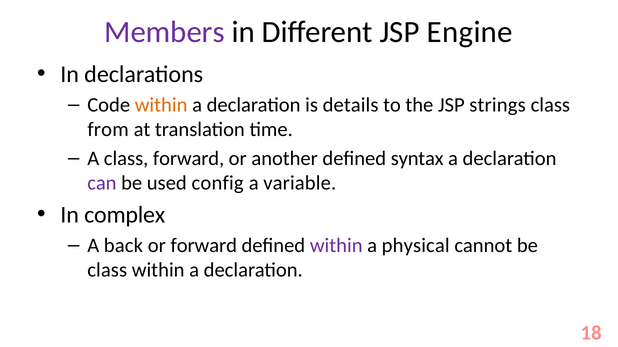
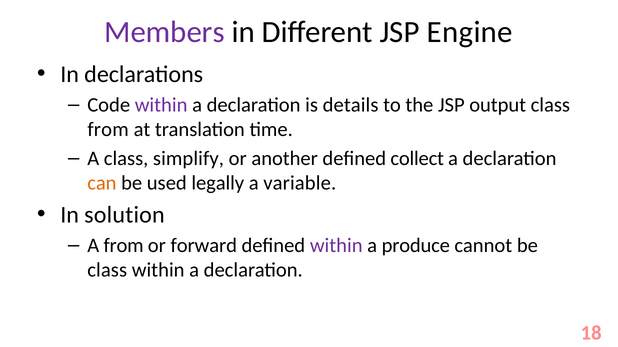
within at (161, 105) colour: orange -> purple
strings: strings -> output
class forward: forward -> simplify
syntax: syntax -> collect
can colour: purple -> orange
config: config -> legally
complex: complex -> solution
A back: back -> from
physical: physical -> produce
